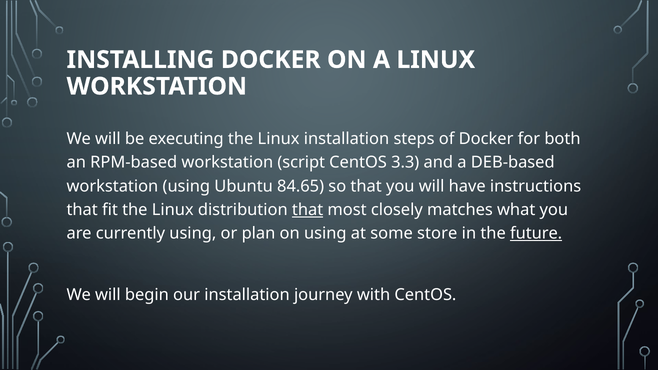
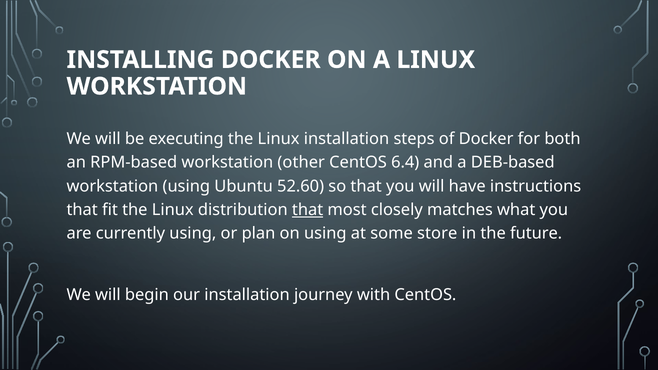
script: script -> other
3.3: 3.3 -> 6.4
84.65: 84.65 -> 52.60
future underline: present -> none
